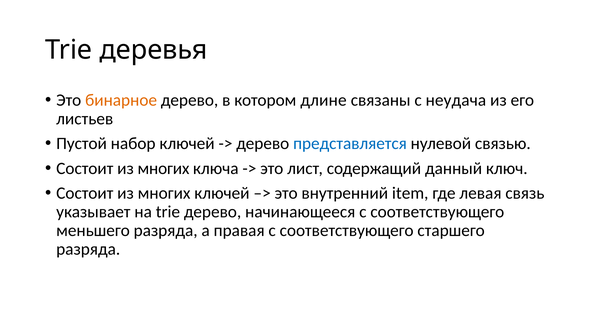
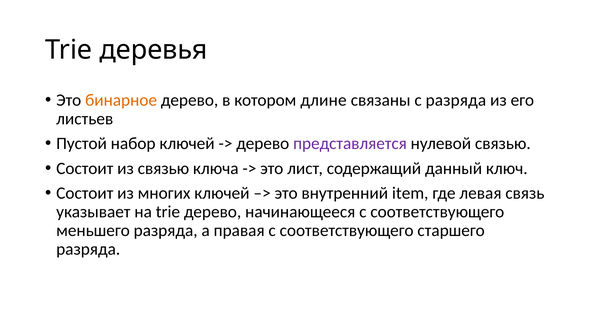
с неудача: неудача -> разряда
представляется colour: blue -> purple
многих at (164, 168): многих -> связью
